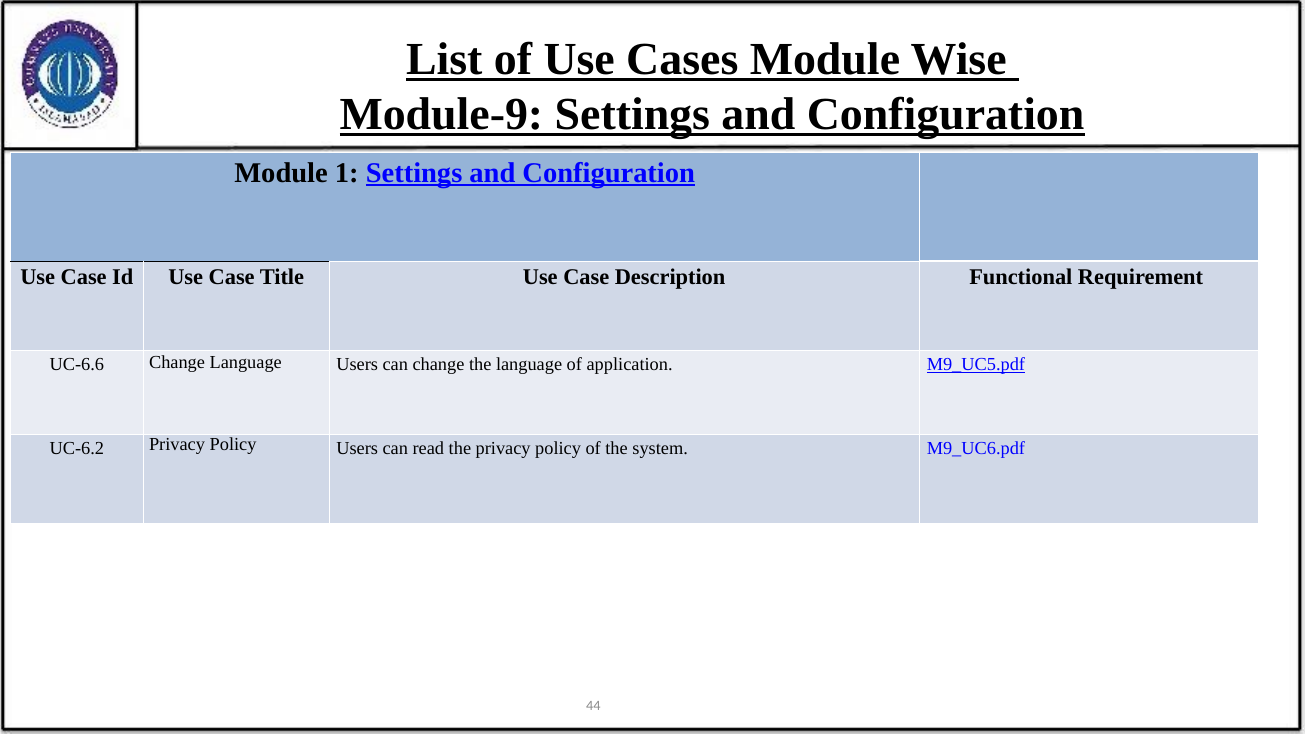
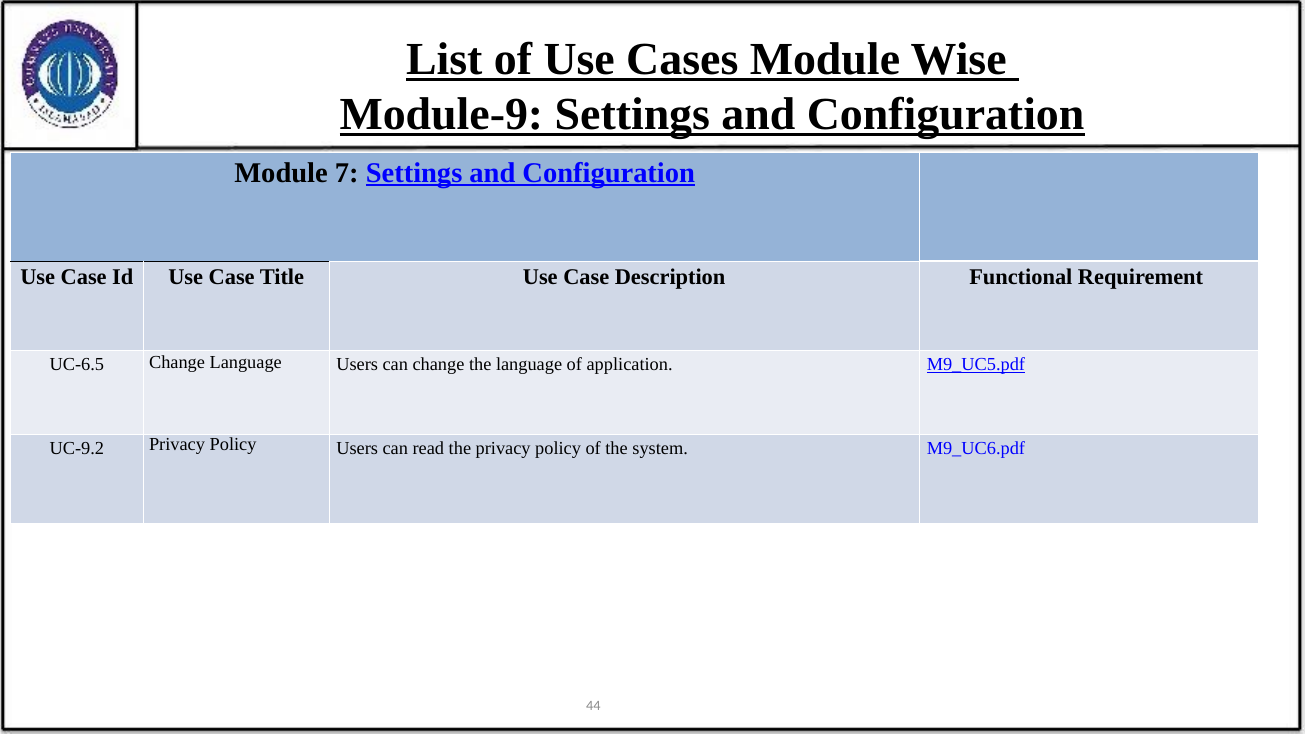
1: 1 -> 7
UC-6.6: UC-6.6 -> UC-6.5
UC-6.2: UC-6.2 -> UC-9.2
